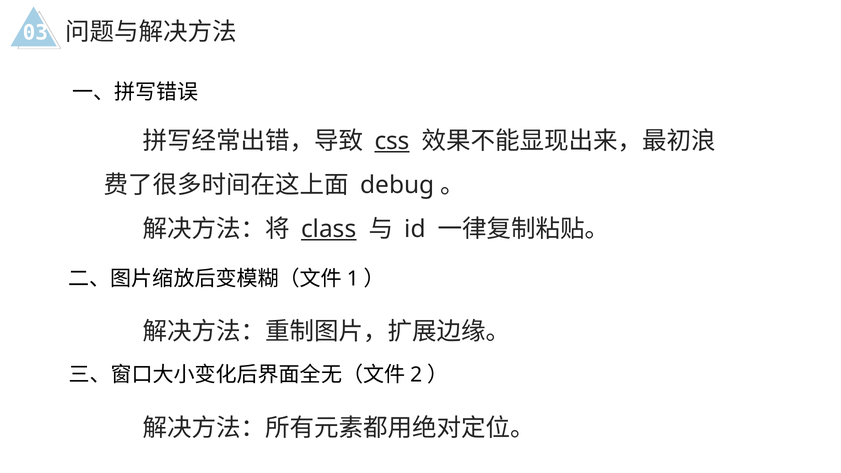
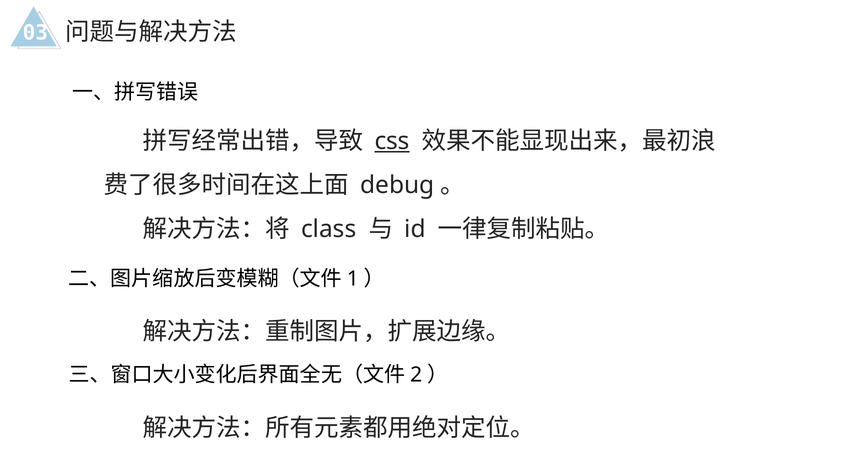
class underline: present -> none
